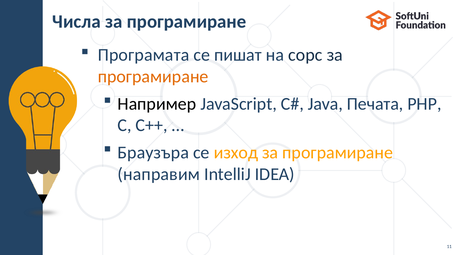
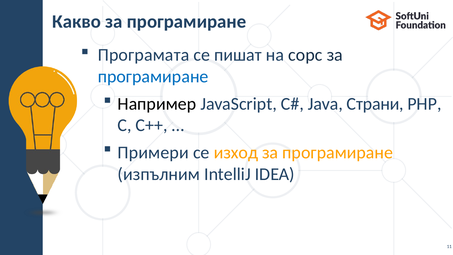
Числа: Числа -> Какво
програмиране at (153, 77) colour: orange -> blue
Печата: Печата -> Страни
Браузъра: Браузъра -> Примери
направим: направим -> изпълним
